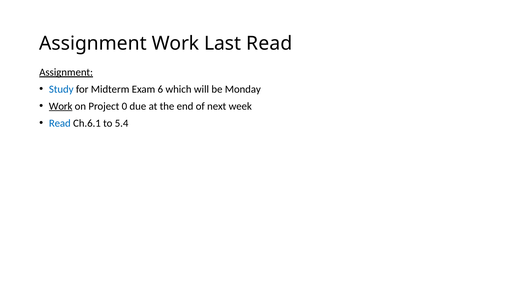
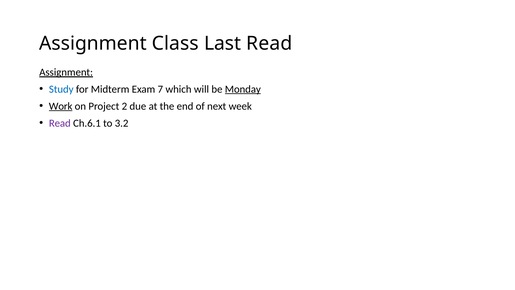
Assignment Work: Work -> Class
6: 6 -> 7
Monday underline: none -> present
0: 0 -> 2
Read at (60, 123) colour: blue -> purple
5.4: 5.4 -> 3.2
